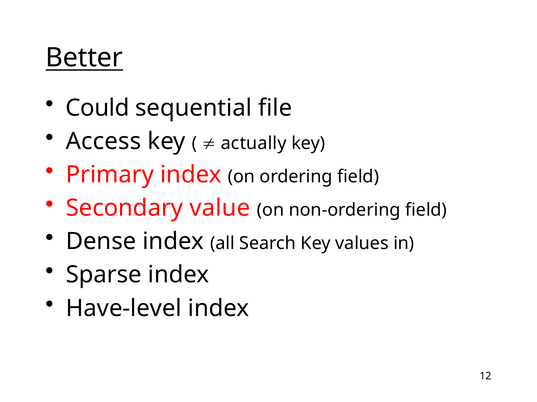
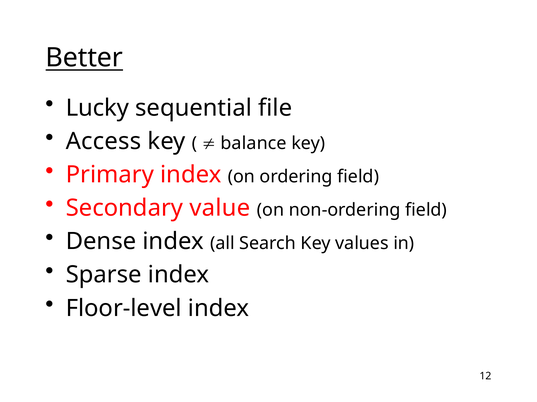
Could: Could -> Lucky
actually: actually -> balance
Have-level: Have-level -> Floor-level
